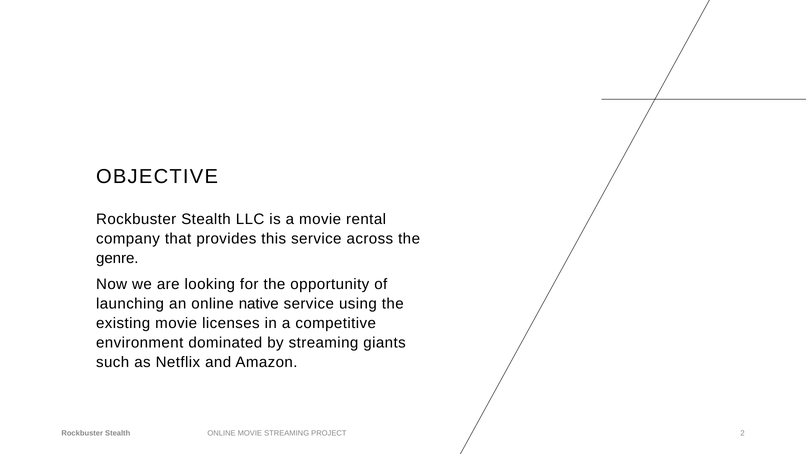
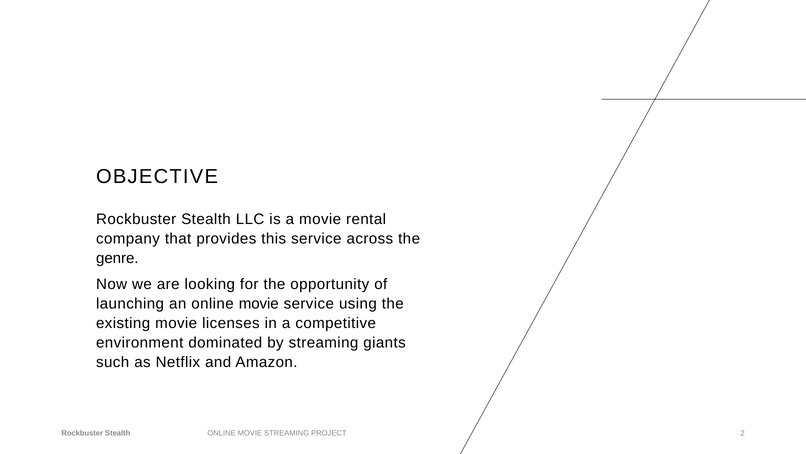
an online native: native -> movie
